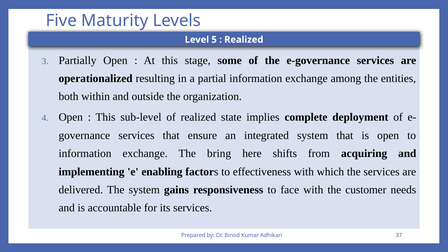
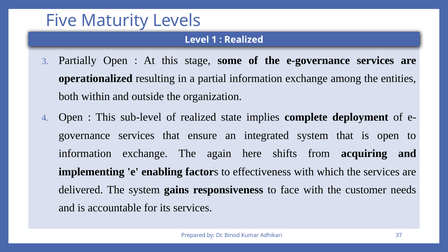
5: 5 -> 1
bring: bring -> again
